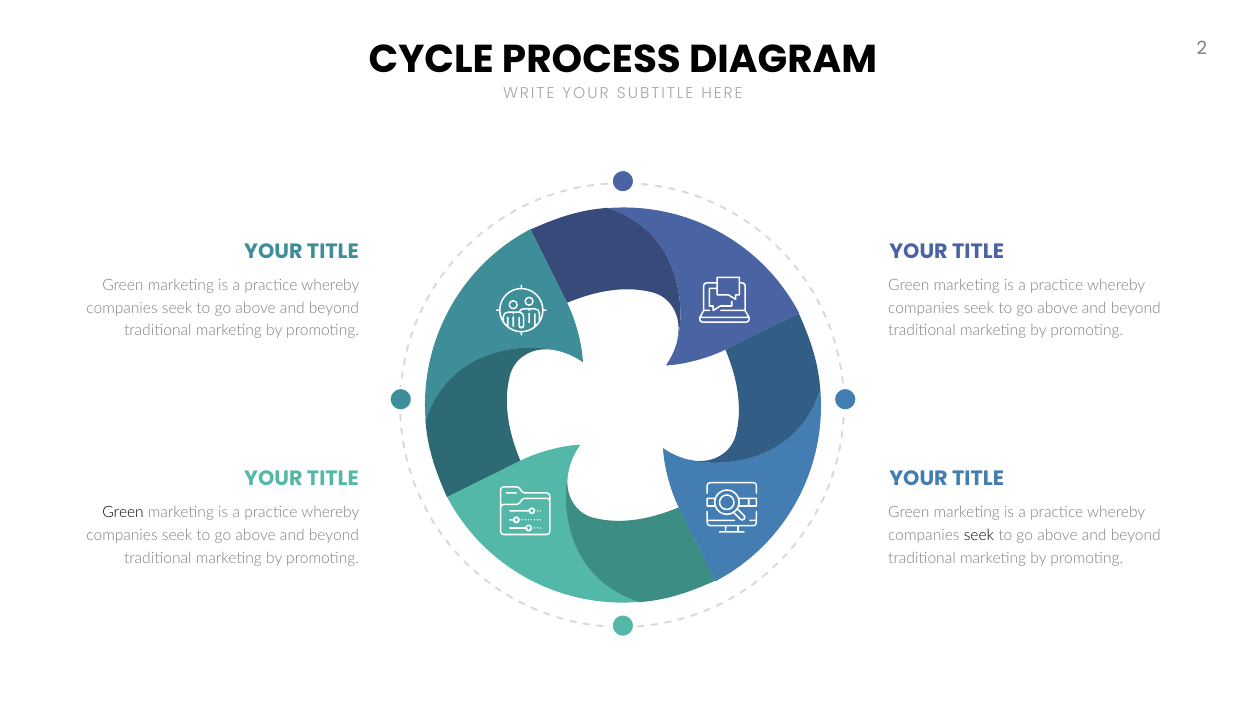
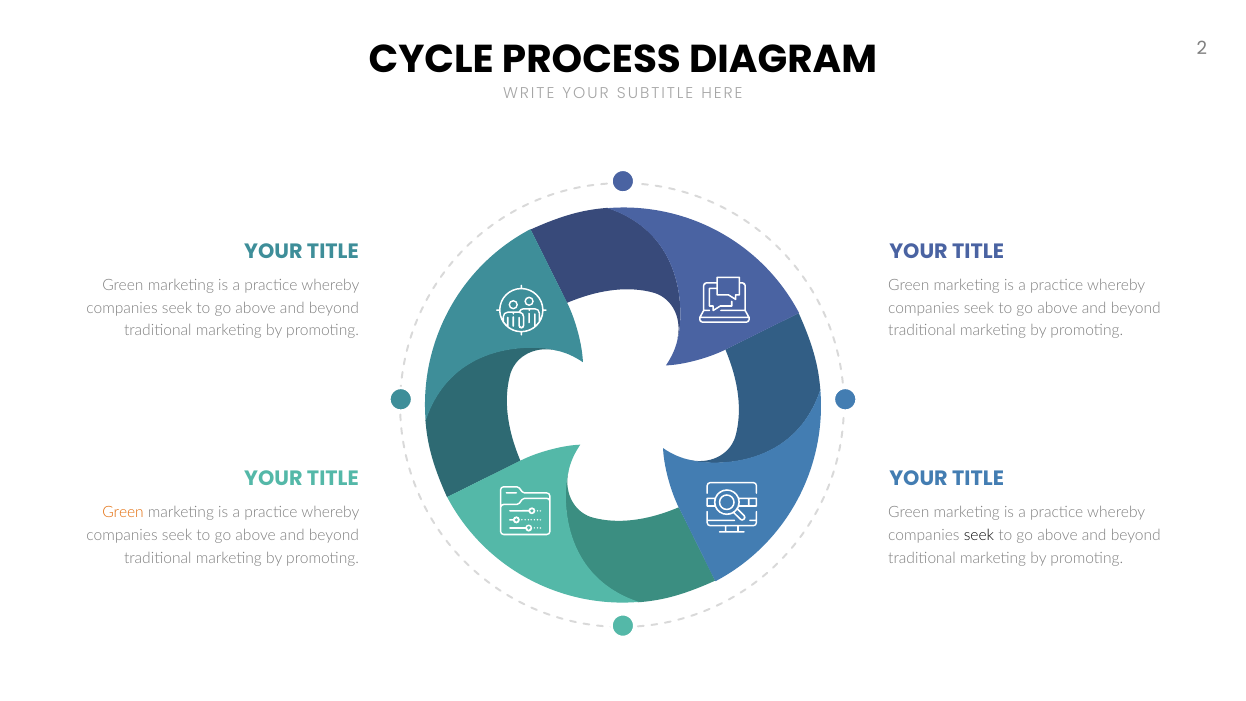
Green at (123, 513) colour: black -> orange
